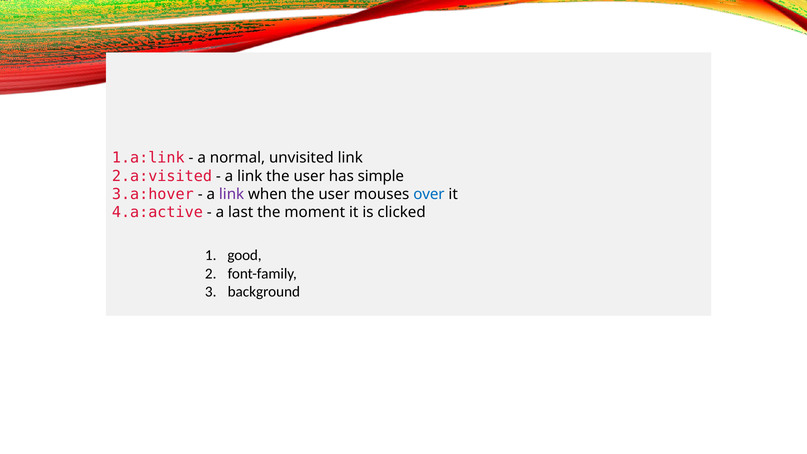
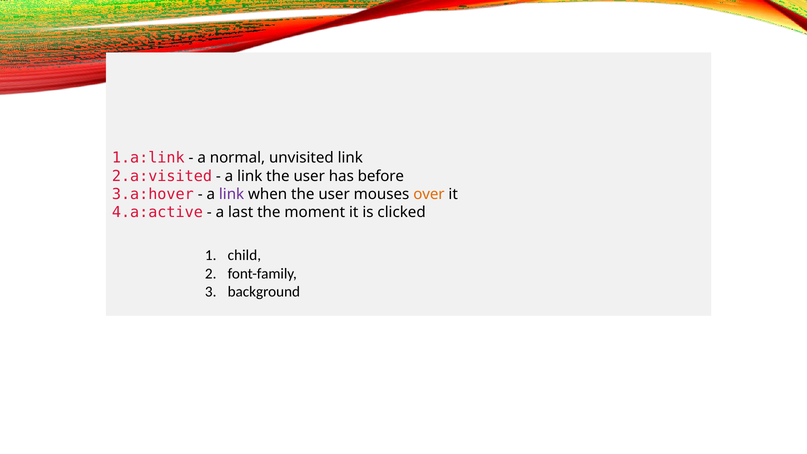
simple: simple -> before
over colour: blue -> orange
good: good -> child
